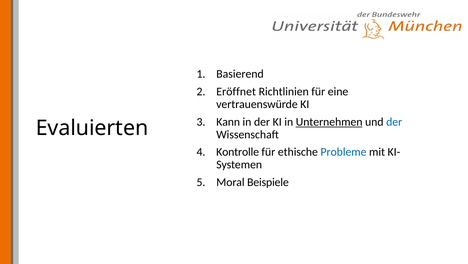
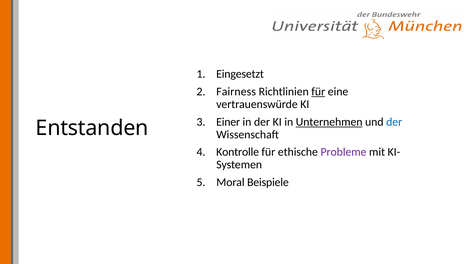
Basierend: Basierend -> Eingesetzt
Eröffnet: Eröffnet -> Fairness
für at (318, 91) underline: none -> present
Kann: Kann -> Einer
Evaluierten: Evaluierten -> Entstanden
Probleme colour: blue -> purple
